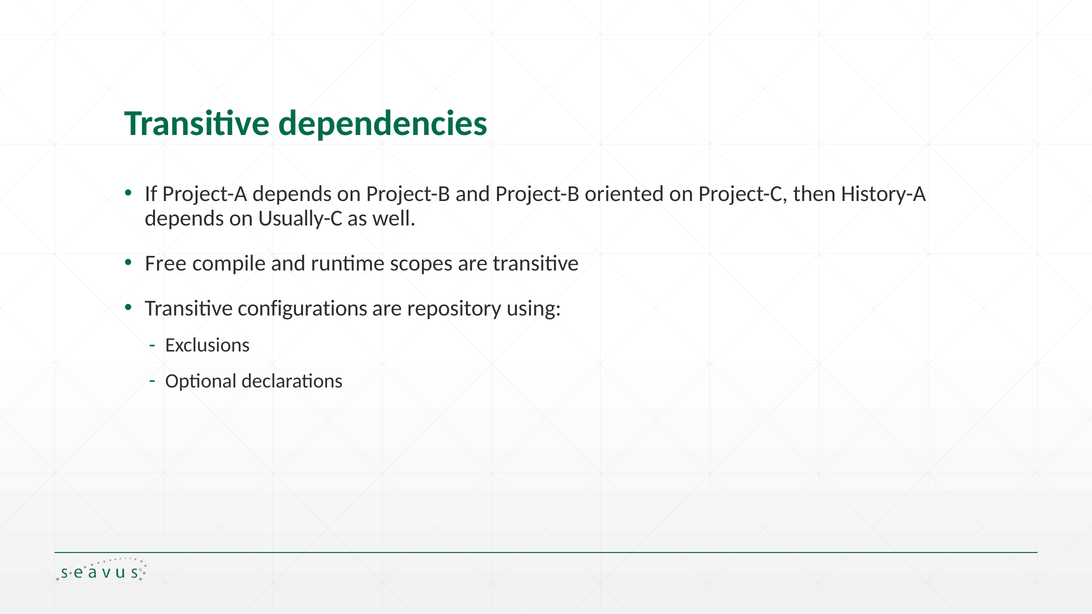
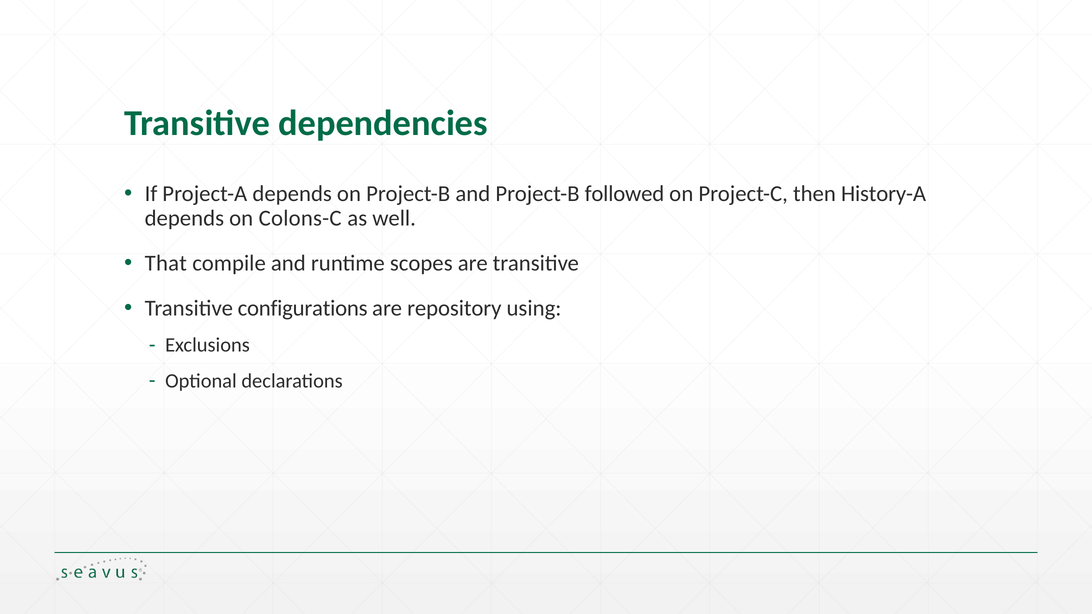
oriented: oriented -> followed
Usually-C: Usually-C -> Colons-C
Free: Free -> That
